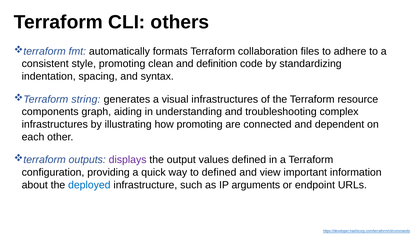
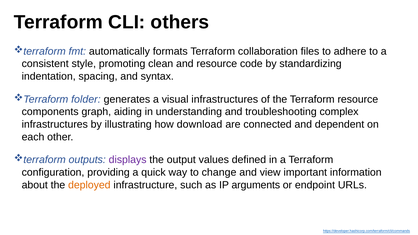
and definition: definition -> resource
string: string -> folder
how promoting: promoting -> download
to defined: defined -> change
deployed colour: blue -> orange
